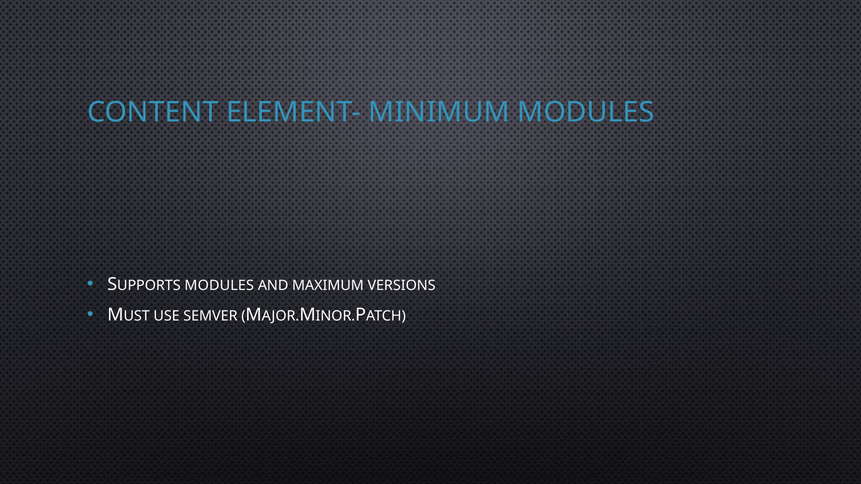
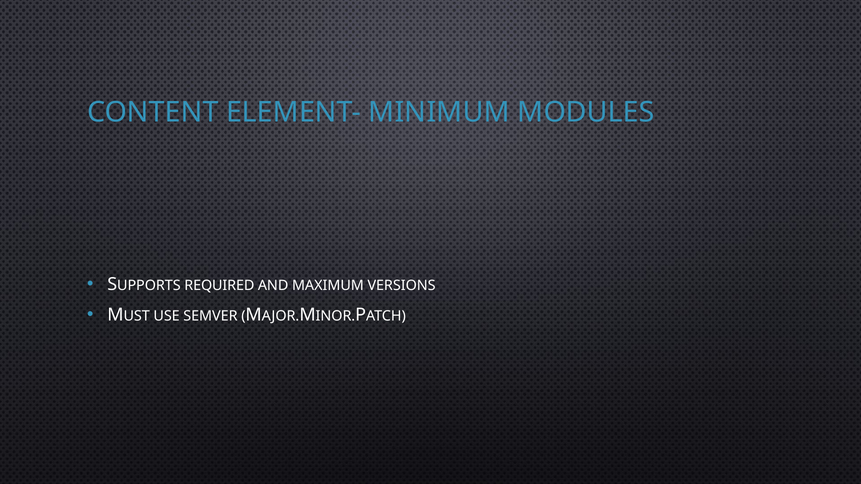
MODULES at (219, 286): MODULES -> REQUIRED
